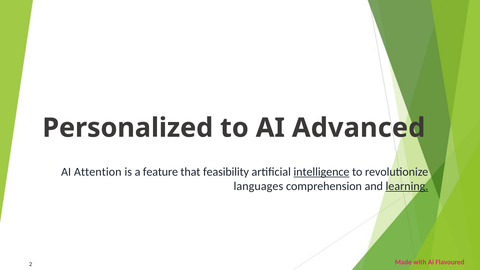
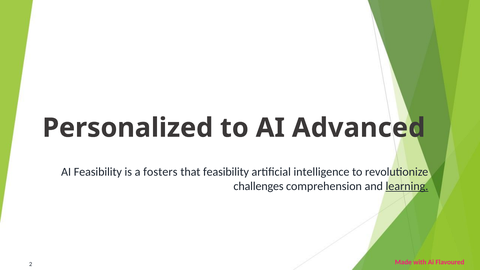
AI Attention: Attention -> Feasibility
feature: feature -> fosters
intelligence underline: present -> none
languages: languages -> challenges
